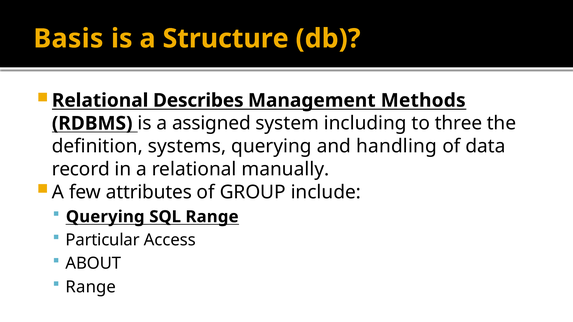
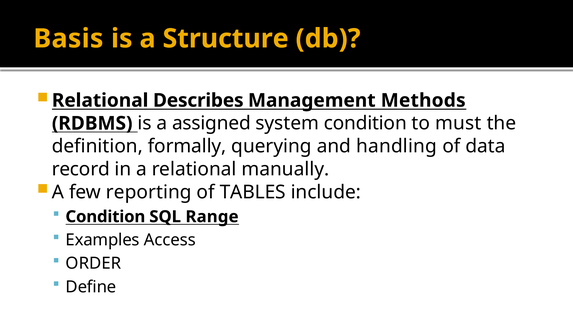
system including: including -> condition
three: three -> must
systems: systems -> formally
attributes: attributes -> reporting
GROUP: GROUP -> TABLES
Querying at (105, 217): Querying -> Condition
Particular: Particular -> Examples
ABOUT: ABOUT -> ORDER
Range at (91, 287): Range -> Define
